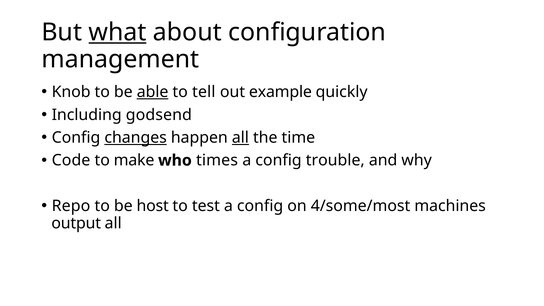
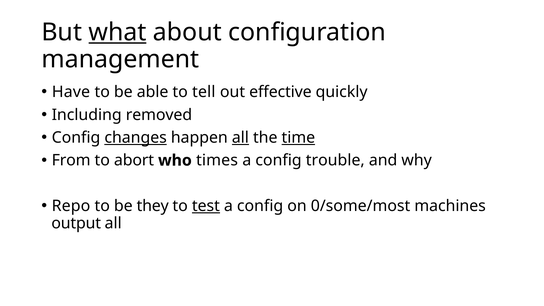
Knob: Knob -> Have
able underline: present -> none
example: example -> effective
godsend: godsend -> removed
time underline: none -> present
Code: Code -> From
make: make -> abort
host: host -> they
test underline: none -> present
4/some/most: 4/some/most -> 0/some/most
